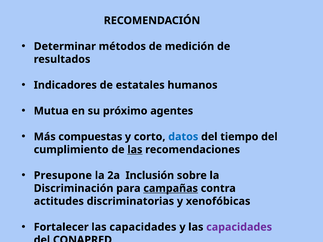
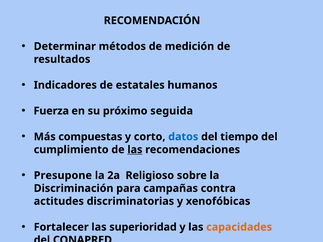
Mutua: Mutua -> Fuerza
agentes: agentes -> seguida
Inclusión: Inclusión -> Religioso
campañas underline: present -> none
Fortalecer las capacidades: capacidades -> superioridad
capacidades at (239, 227) colour: purple -> orange
